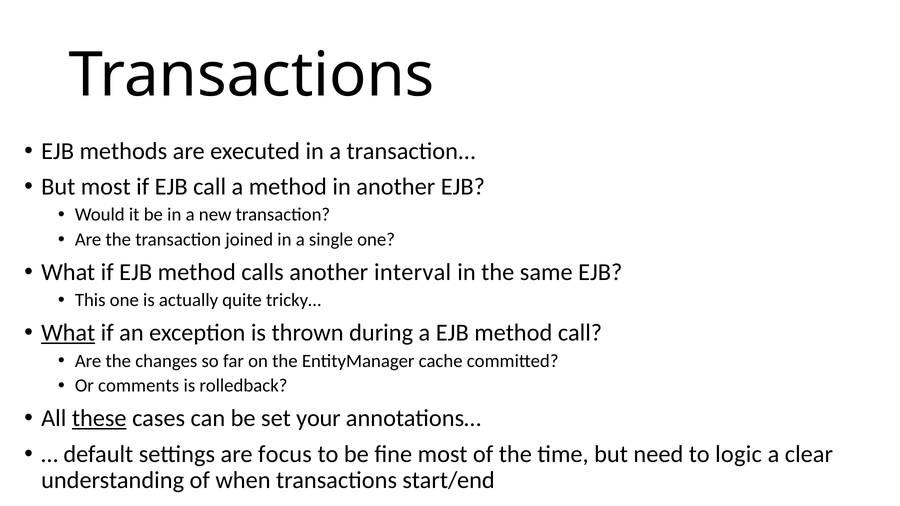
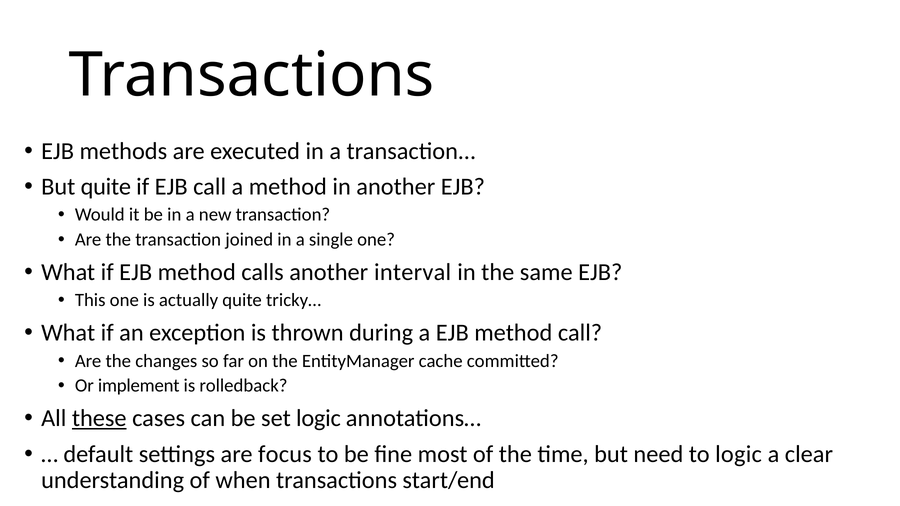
But most: most -> quite
What at (68, 333) underline: present -> none
comments: comments -> implement
set your: your -> logic
